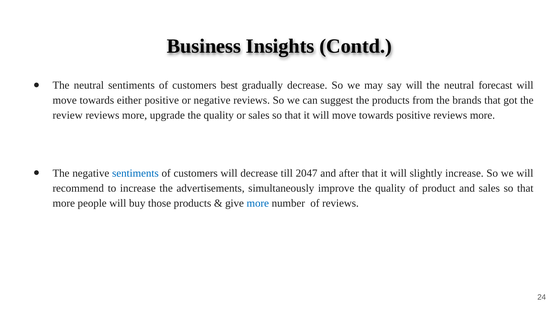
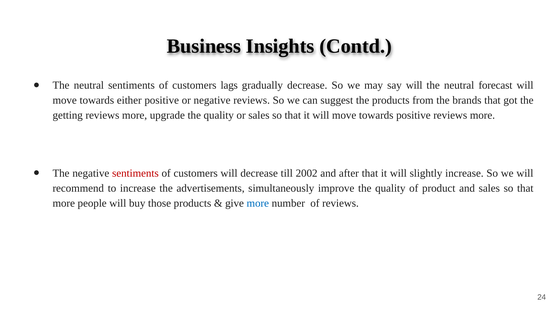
best: best -> lags
review: review -> getting
sentiments at (135, 173) colour: blue -> red
2047: 2047 -> 2002
